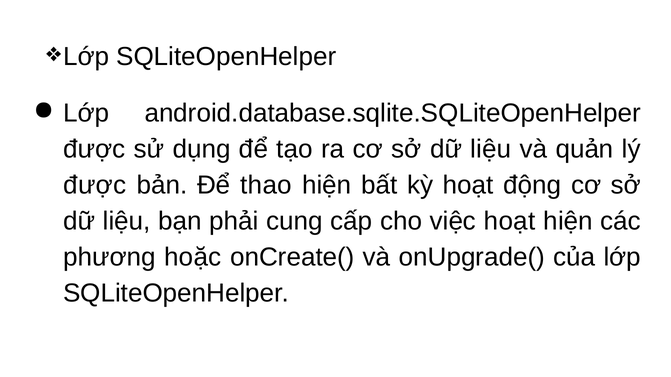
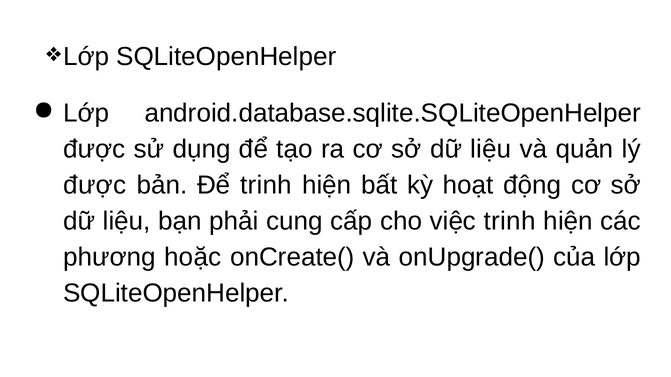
Để thao: thao -> trinh
việc hoạt: hoạt -> trinh
